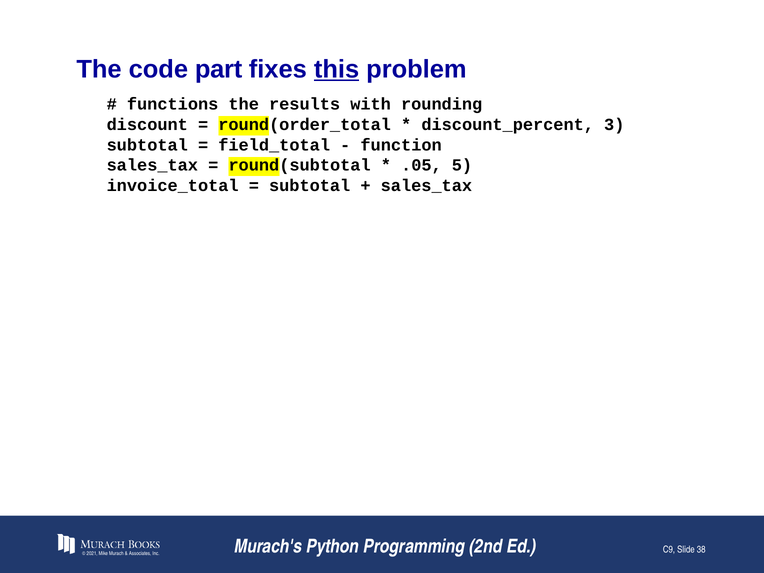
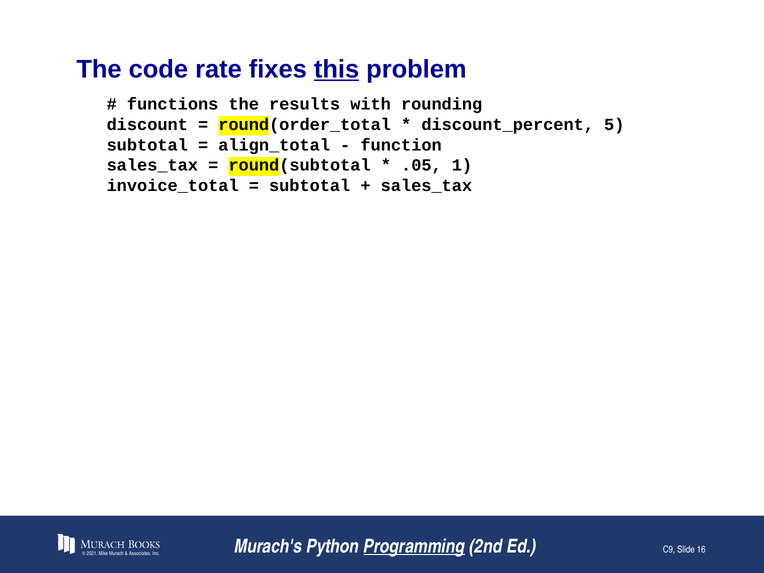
part: part -> rate
3: 3 -> 5
field_total: field_total -> align_total
5: 5 -> 1
Programming underline: none -> present
38: 38 -> 16
